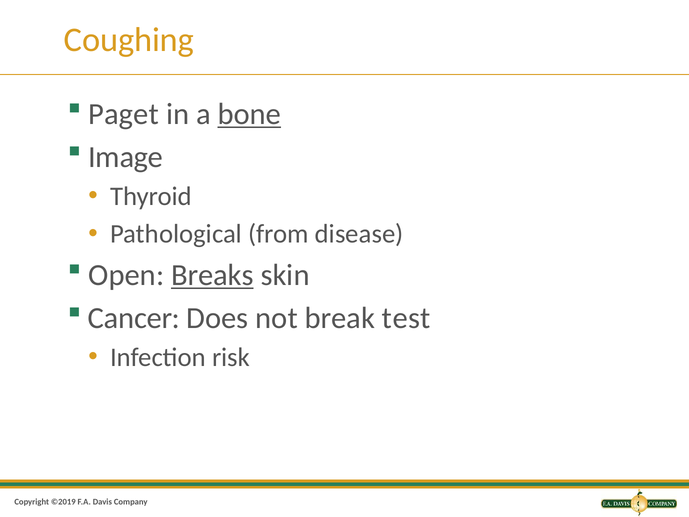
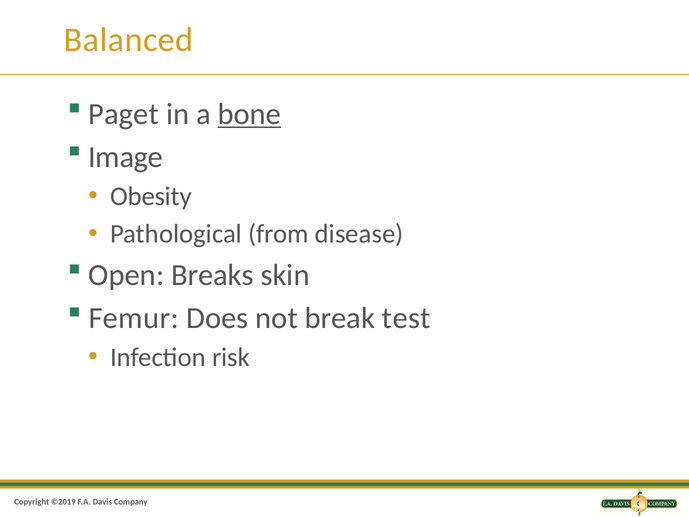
Coughing: Coughing -> Balanced
Thyroid: Thyroid -> Obesity
Breaks underline: present -> none
Cancer: Cancer -> Femur
